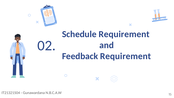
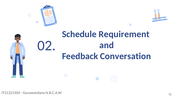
Feedback Requirement: Requirement -> Conversation
